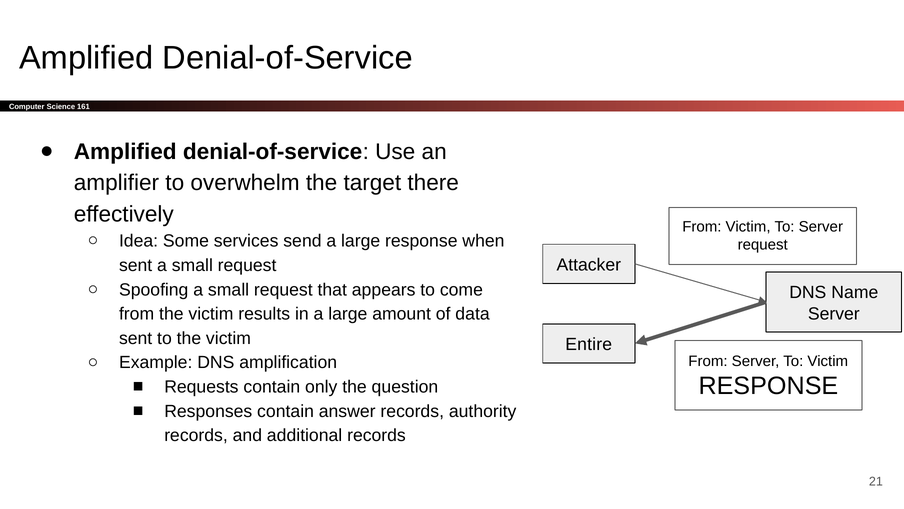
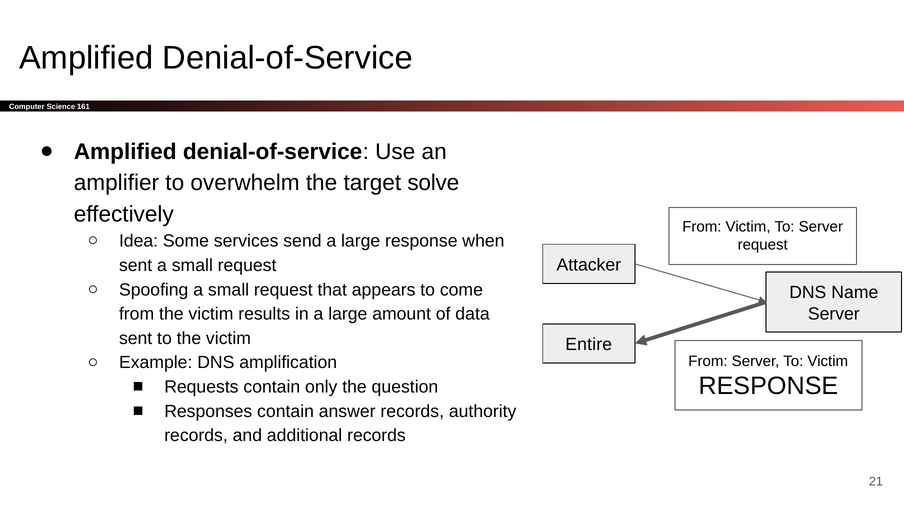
there: there -> solve
